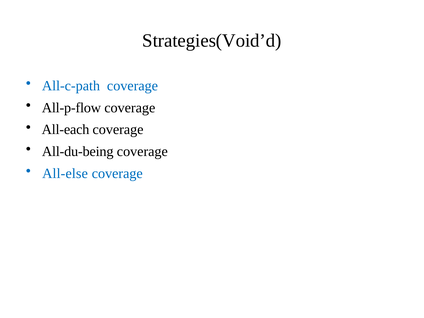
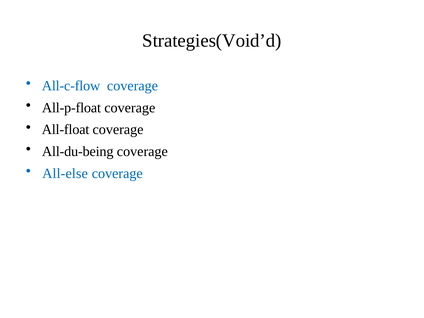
All-c-path: All-c-path -> All-c-flow
All-p-flow: All-p-flow -> All-p-float
All-each: All-each -> All-float
